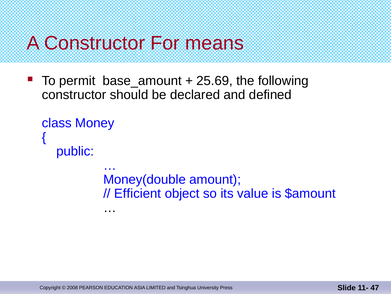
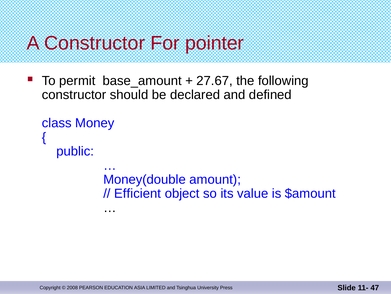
means: means -> pointer
25.69: 25.69 -> 27.67
